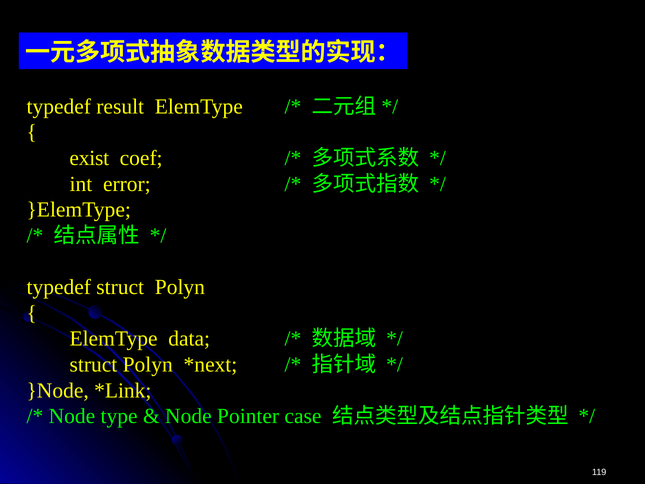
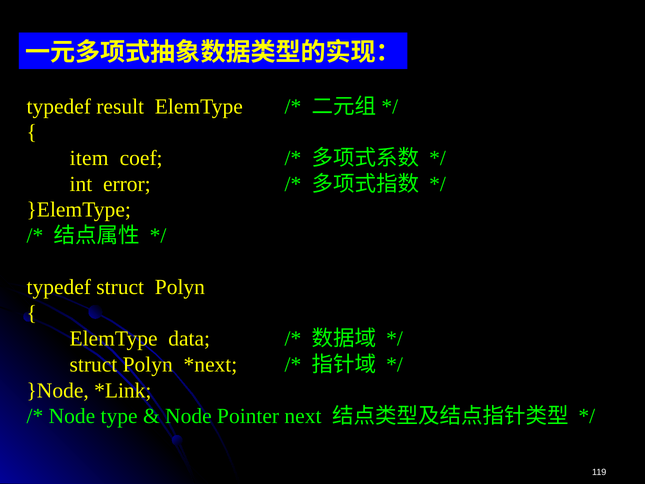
exist: exist -> item
case: case -> next
